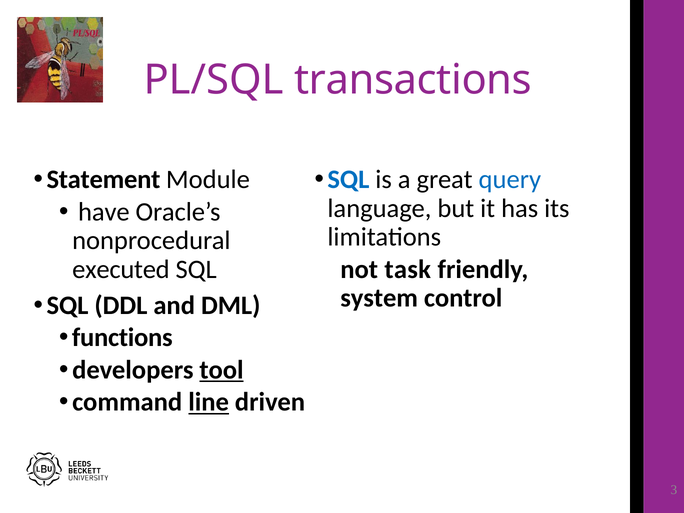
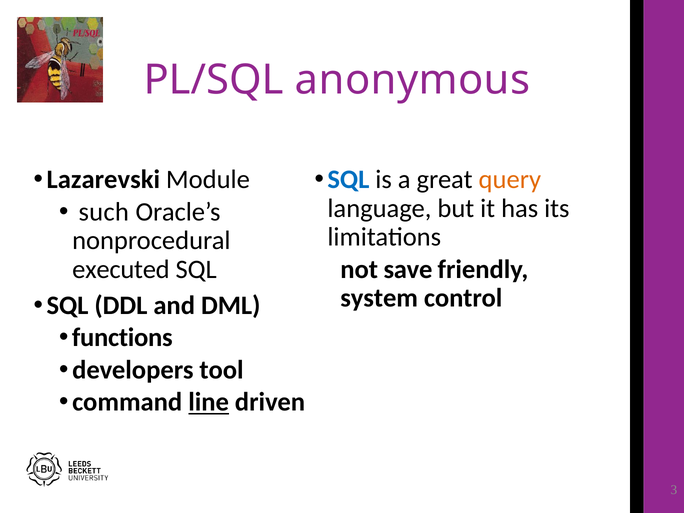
transactions: transactions -> anonymous
Statement: Statement -> Lazarevski
query colour: blue -> orange
have: have -> such
task: task -> save
tool underline: present -> none
